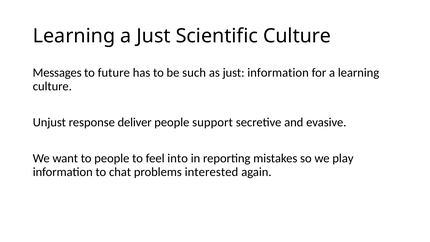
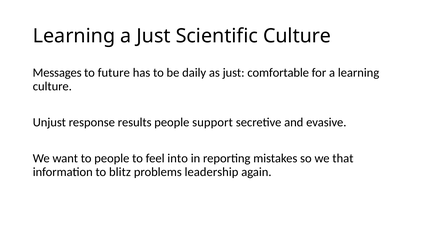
such: such -> daily
just information: information -> comfortable
deliver: deliver -> results
play: play -> that
chat: chat -> blitz
interested: interested -> leadership
